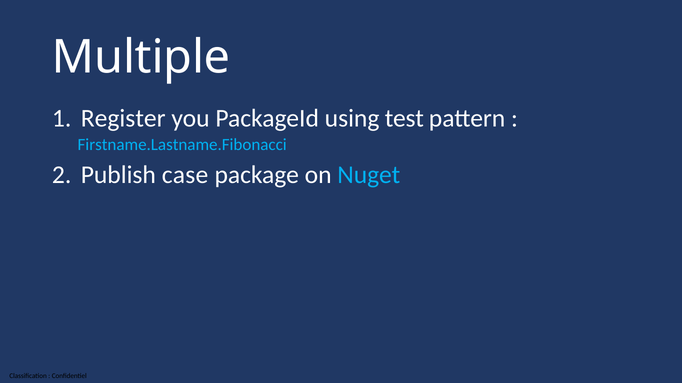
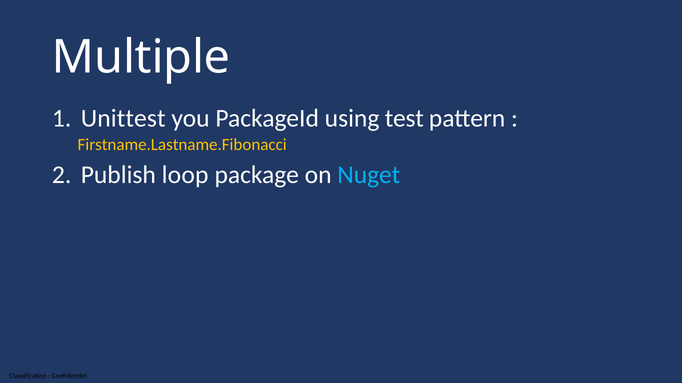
Register: Register -> Unittest
Firstname.Lastname.Fibonacci colour: light blue -> yellow
case: case -> loop
